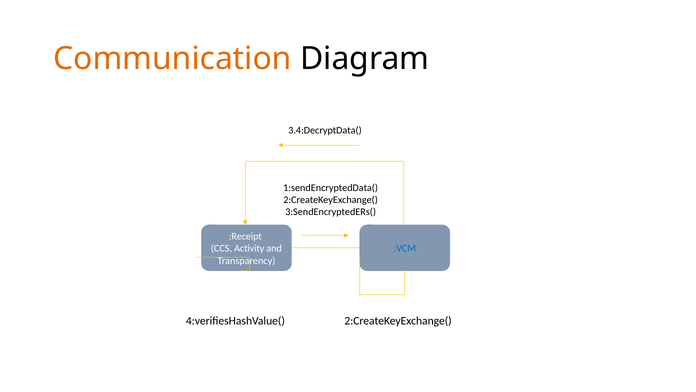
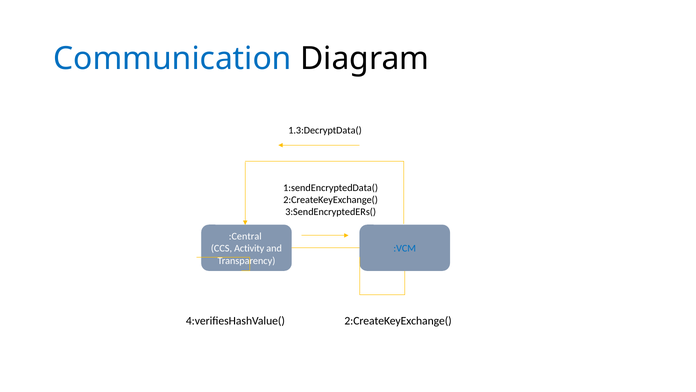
Communication colour: orange -> blue
3.4:DecryptData(: 3.4:DecryptData( -> 1.3:DecryptData(
:Receipt: :Receipt -> :Central
